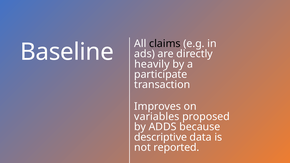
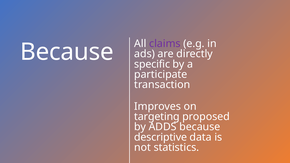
Baseline at (67, 52): Baseline -> Because
claims colour: black -> purple
heavily: heavily -> specific
variables: variables -> targeting
reported: reported -> statistics
